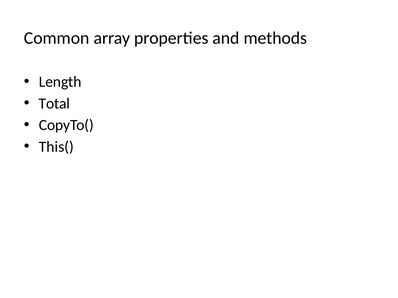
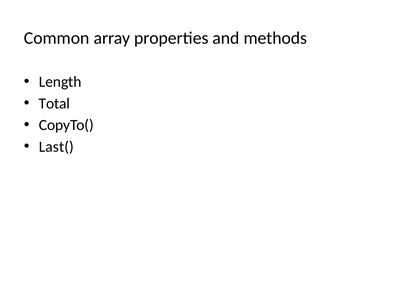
This(: This( -> Last(
